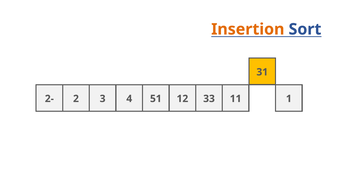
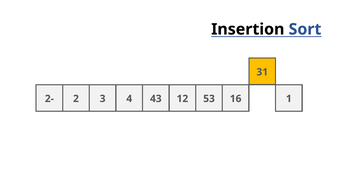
Insertion colour: orange -> black
51: 51 -> 43
33: 33 -> 53
11: 11 -> 16
